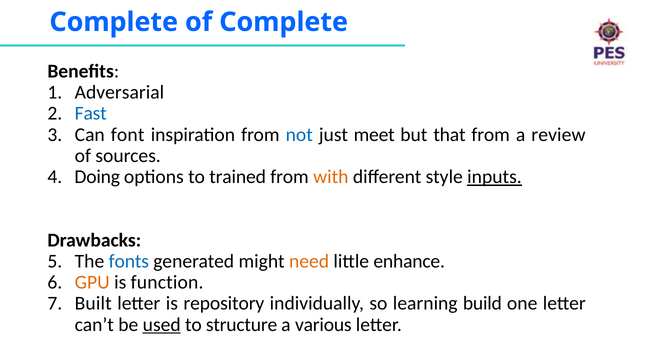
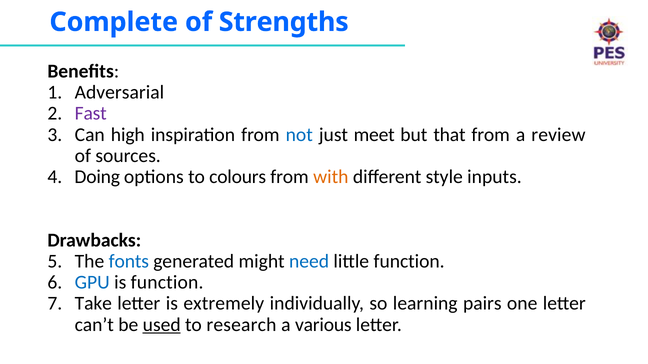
of Complete: Complete -> Strengths
Fast colour: blue -> purple
font: font -> high
trained: trained -> colours
inputs underline: present -> none
need colour: orange -> blue
little enhance: enhance -> function
GPU colour: orange -> blue
Built: Built -> Take
repository: repository -> extremely
build: build -> pairs
structure: structure -> research
